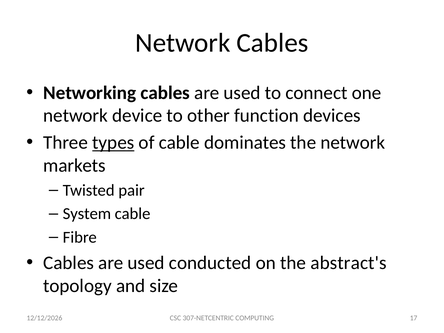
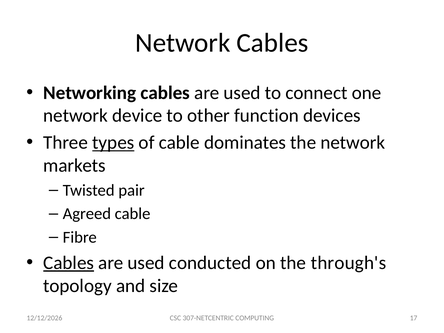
System: System -> Agreed
Cables at (69, 263) underline: none -> present
abstract's: abstract's -> through's
